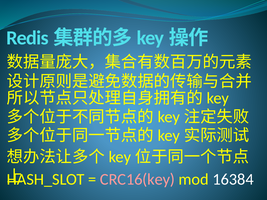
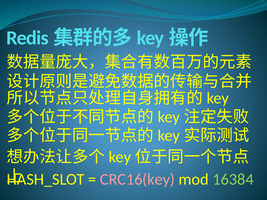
16384 colour: white -> light green
